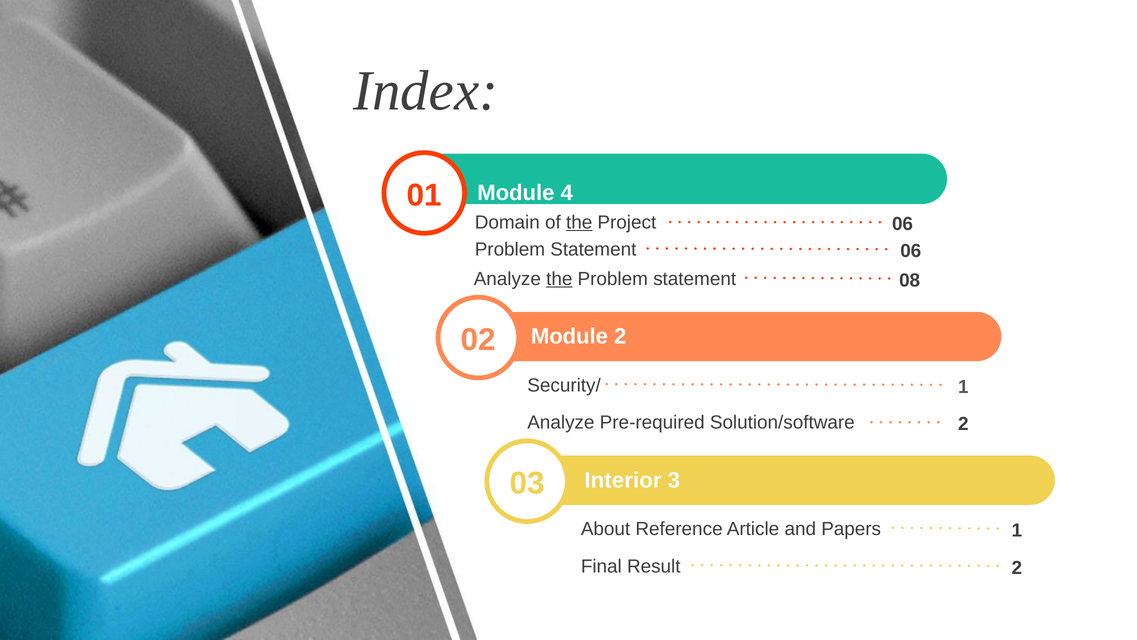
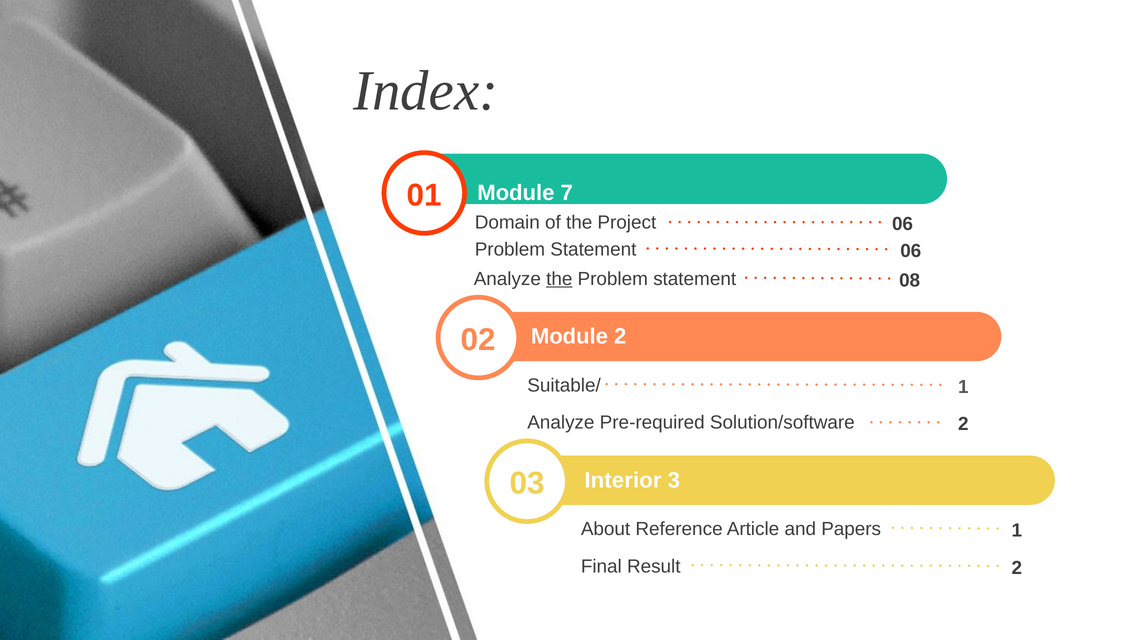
4: 4 -> 7
the at (579, 222) underline: present -> none
Security/: Security/ -> Suitable/
